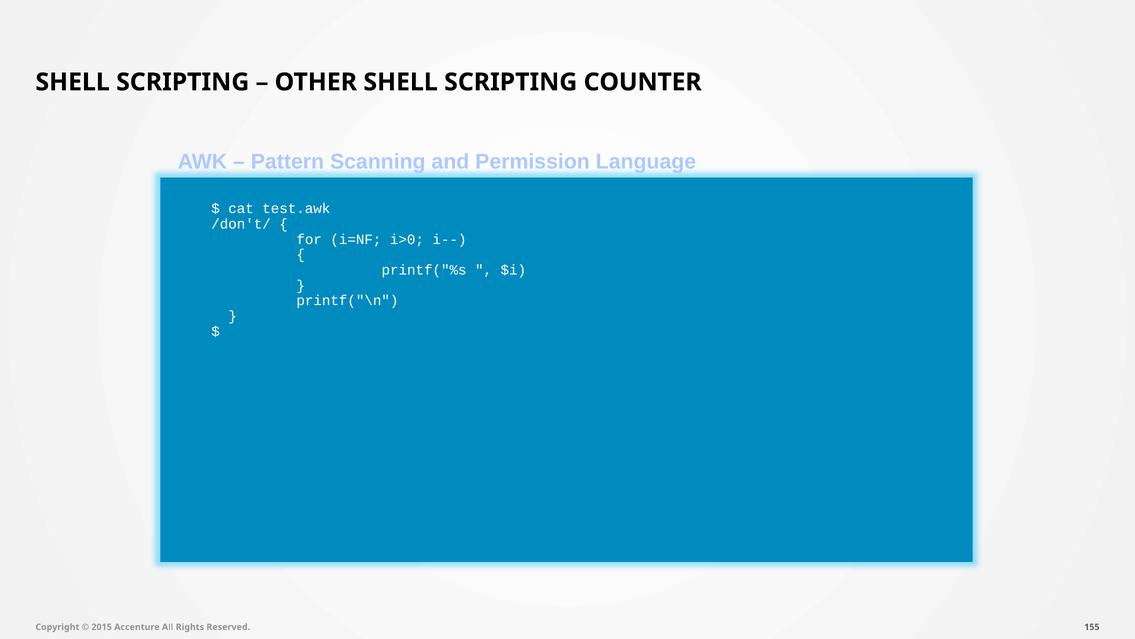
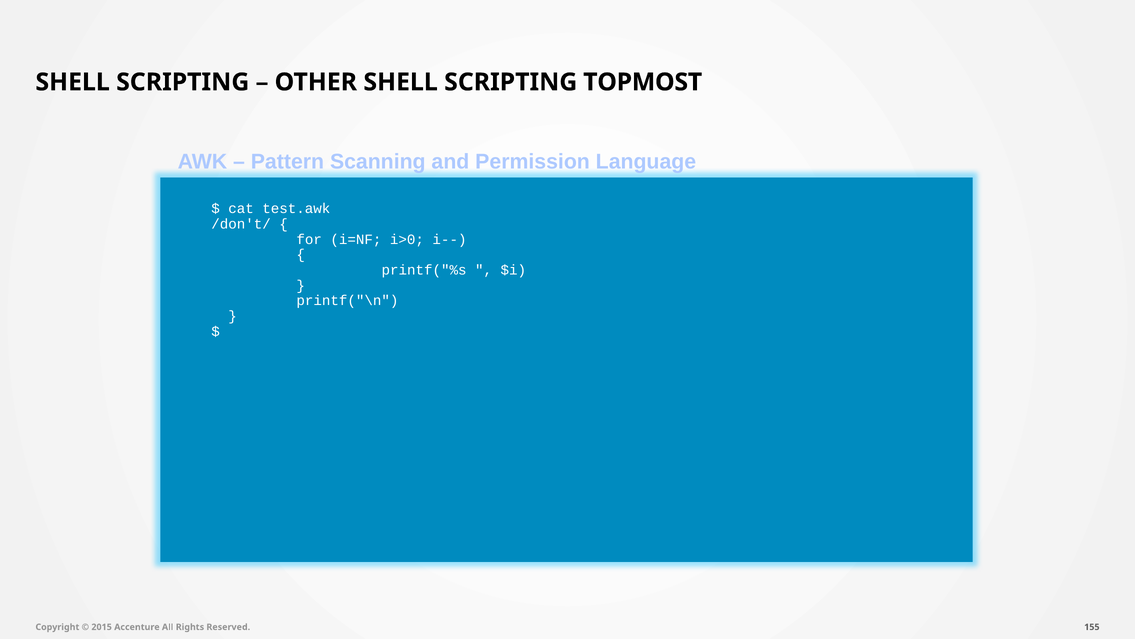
COUNTER: COUNTER -> TOPMOST
